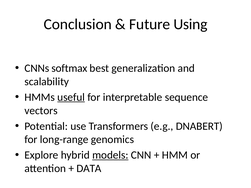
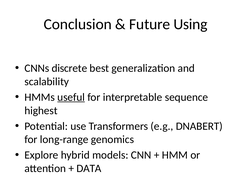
softmax: softmax -> discrete
vectors: vectors -> highest
models underline: present -> none
